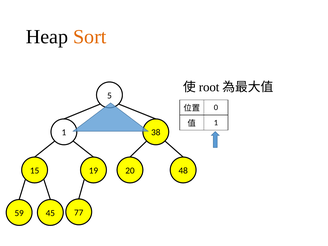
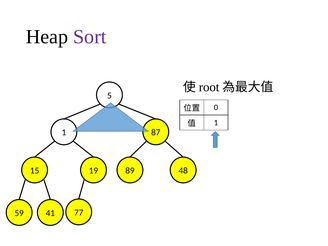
Sort colour: orange -> purple
38: 38 -> 87
20: 20 -> 89
45: 45 -> 41
